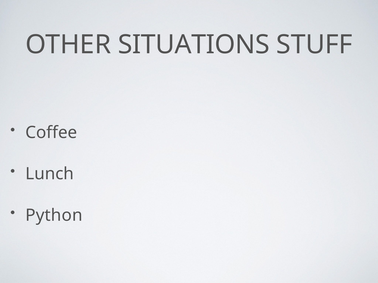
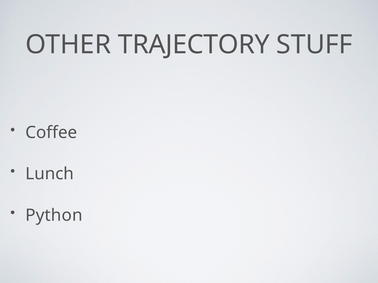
SITUATIONS: SITUATIONS -> TRAJECTORY
